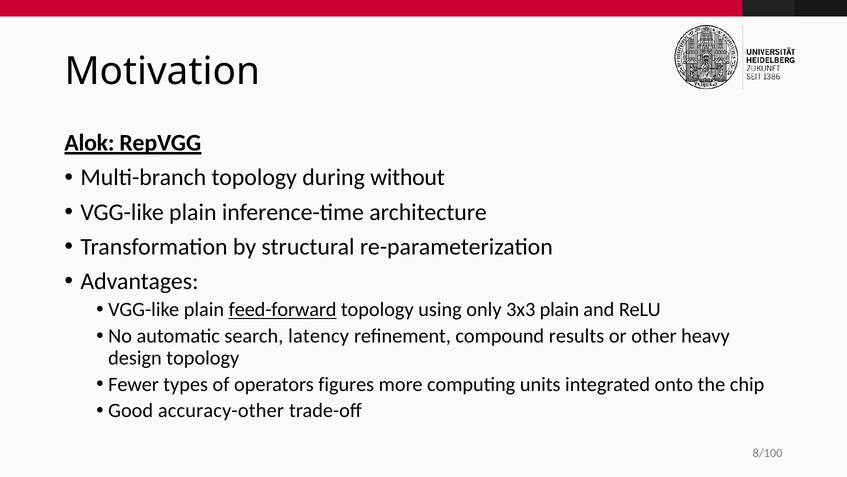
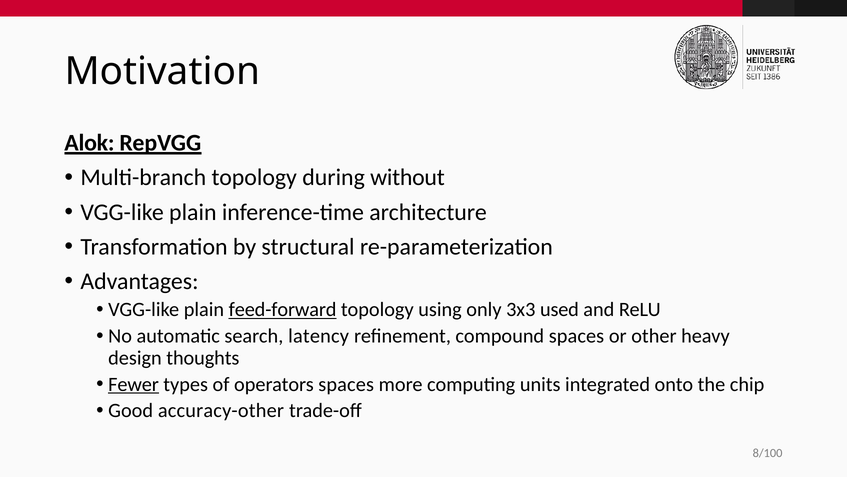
3x3 plain: plain -> used
compound results: results -> spaces
design topology: topology -> thoughts
Fewer underline: none -> present
operators figures: figures -> spaces
